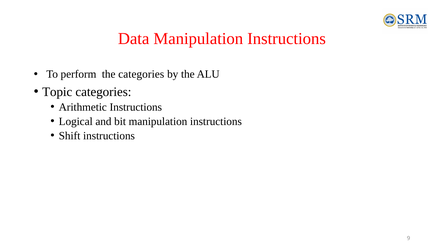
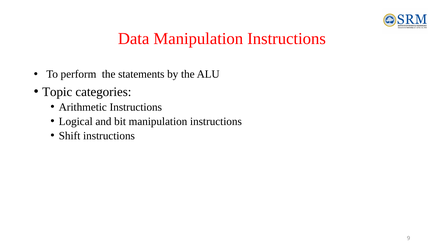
the categories: categories -> statements
